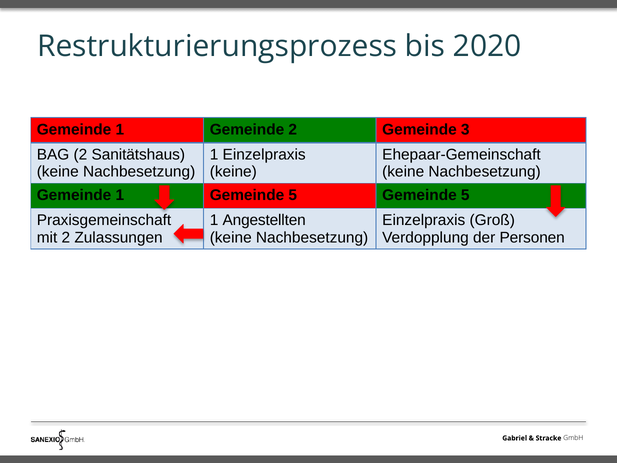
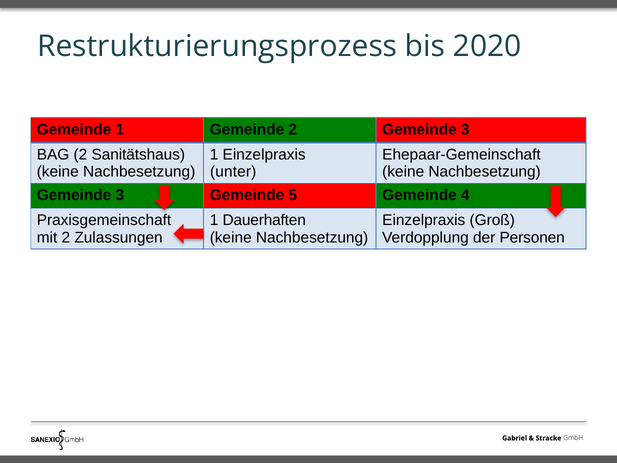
keine at (233, 172): keine -> unter
1 at (120, 195): 1 -> 3
5 Gemeinde 5: 5 -> 4
Angestellten: Angestellten -> Dauerhaften
